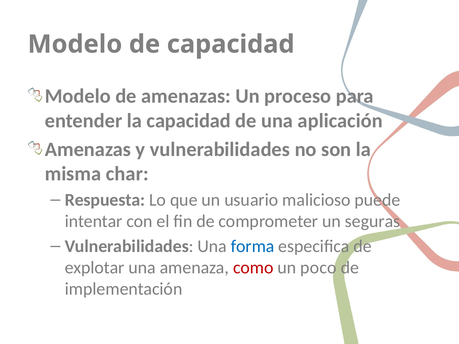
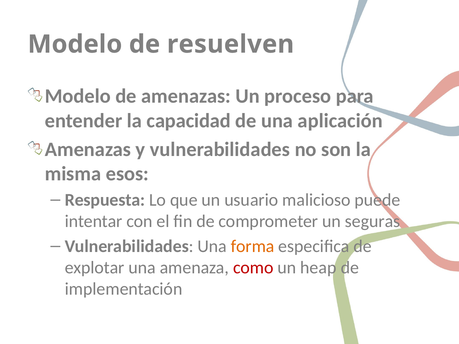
de capacidad: capacidad -> resuelven
char: char -> esos
forma colour: blue -> orange
poco: poco -> heap
